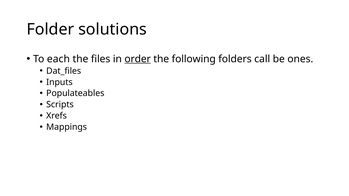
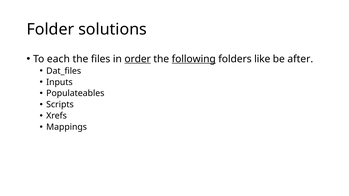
following underline: none -> present
call: call -> like
ones: ones -> after
